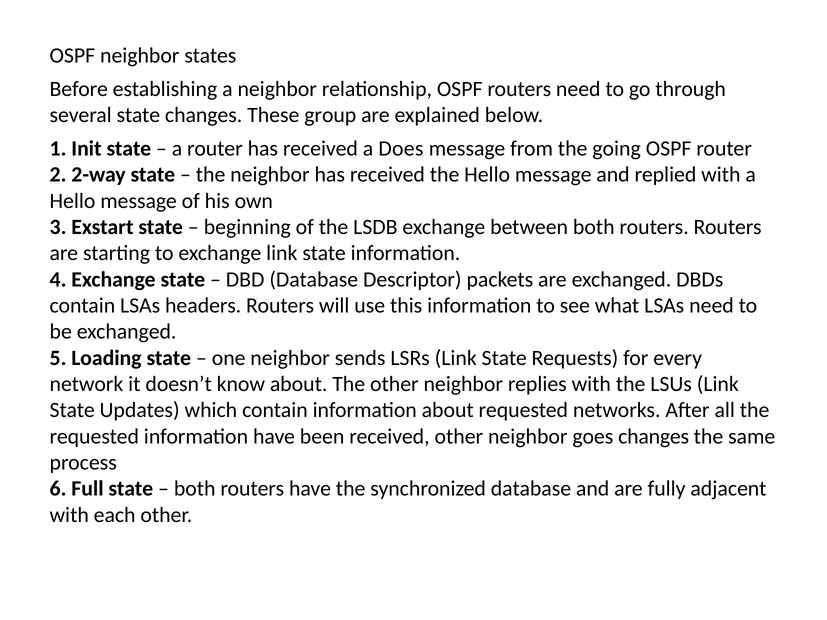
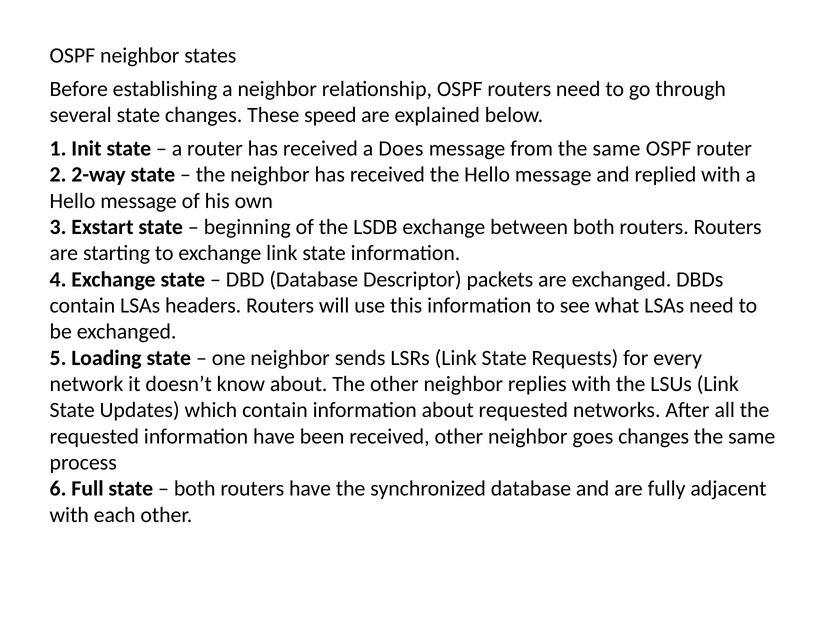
group: group -> speed
from the going: going -> same
